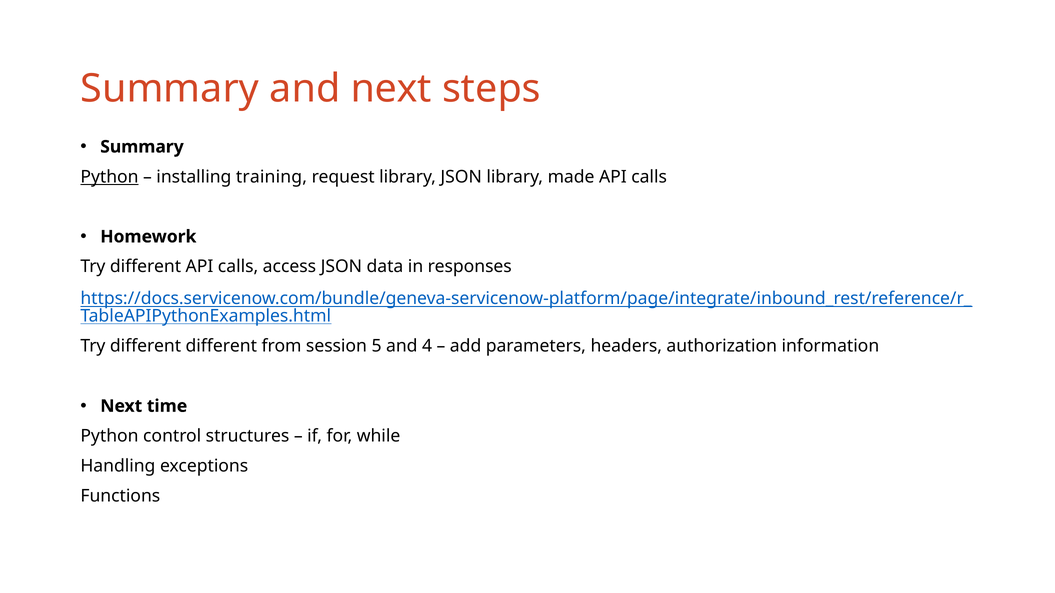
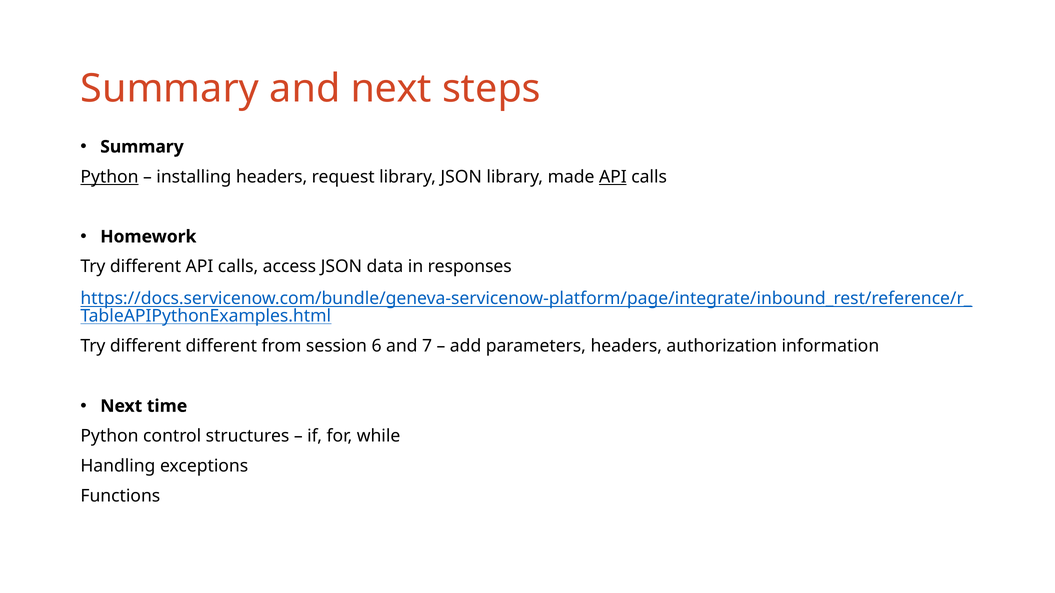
installing training: training -> headers
API at (613, 177) underline: none -> present
5: 5 -> 6
4: 4 -> 7
